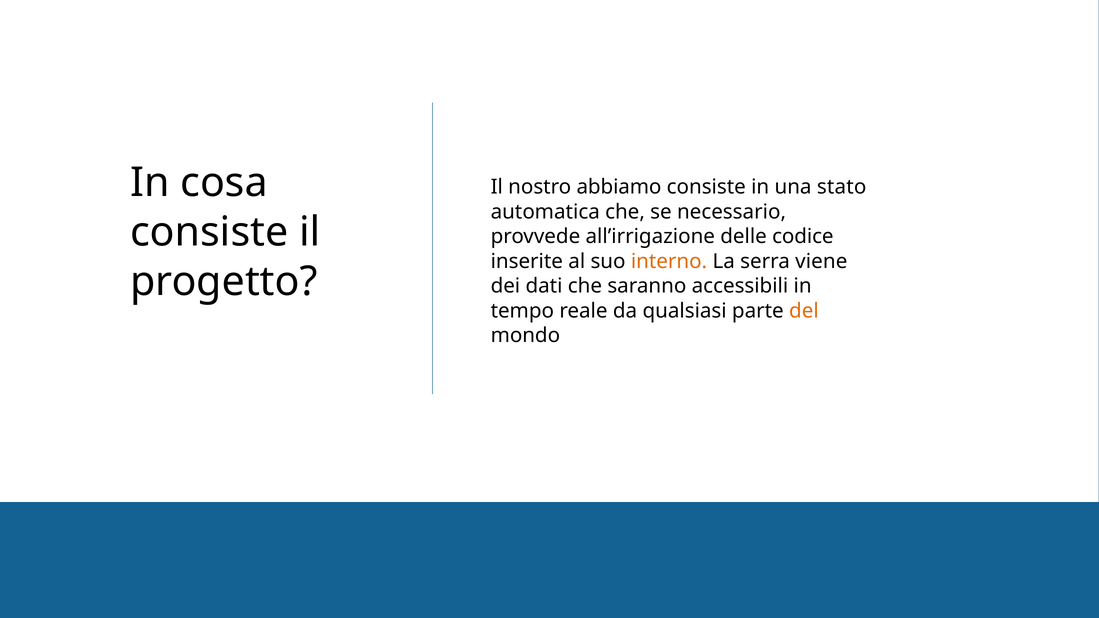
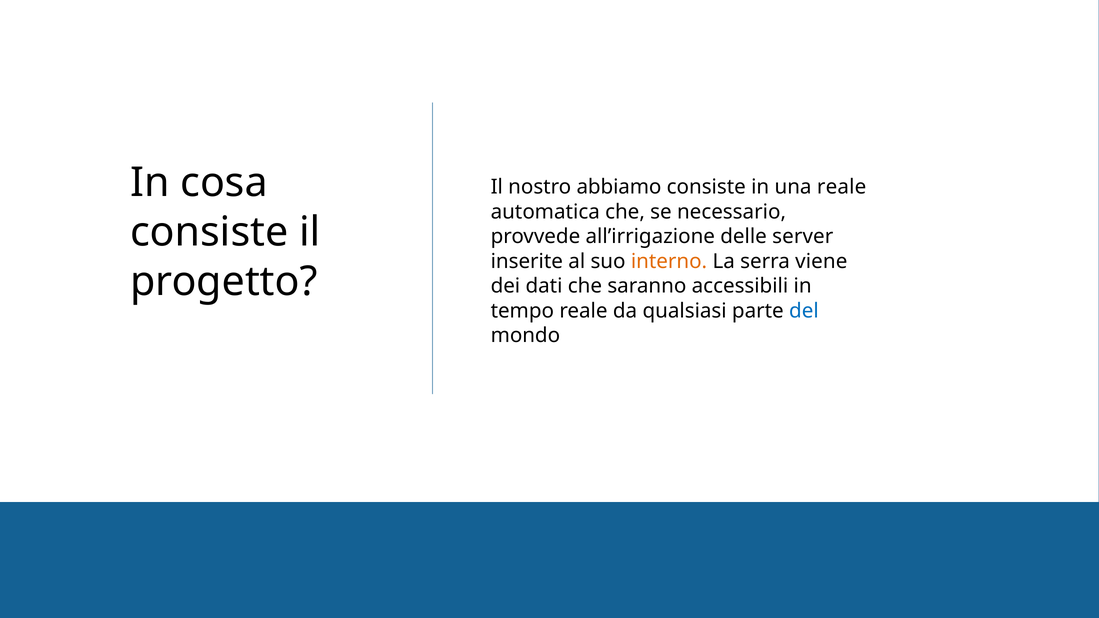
una stato: stato -> reale
codice: codice -> server
del colour: orange -> blue
